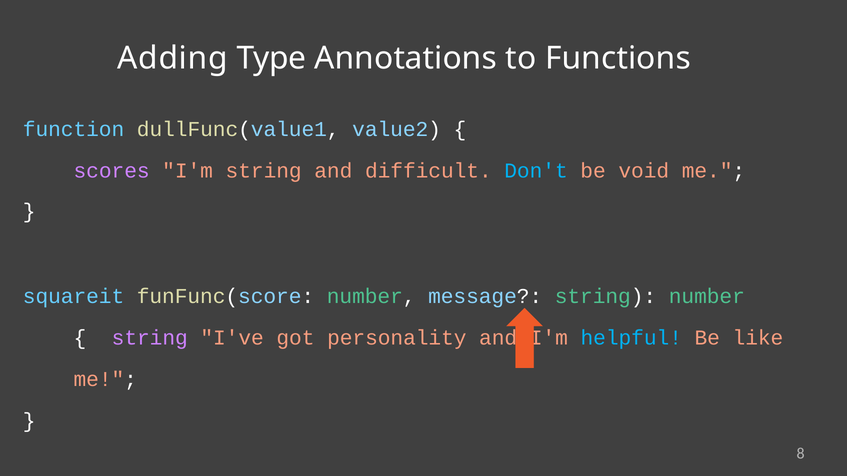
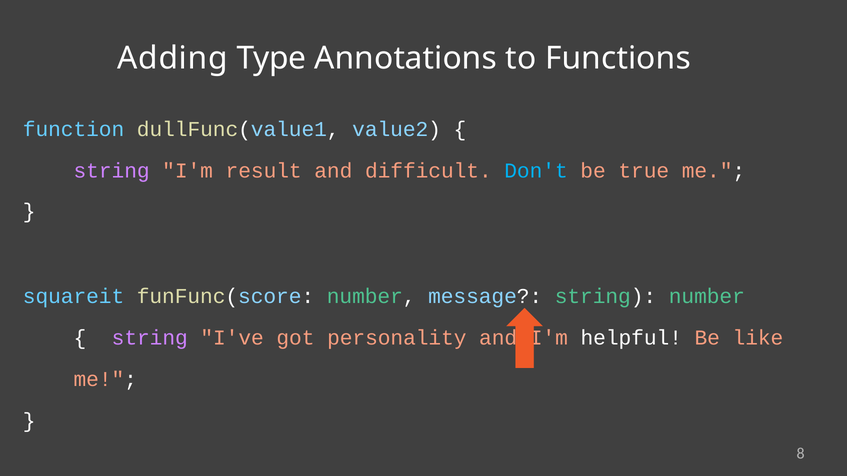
scores at (112, 171): scores -> string
I'm string: string -> result
void: void -> true
helpful colour: light blue -> white
